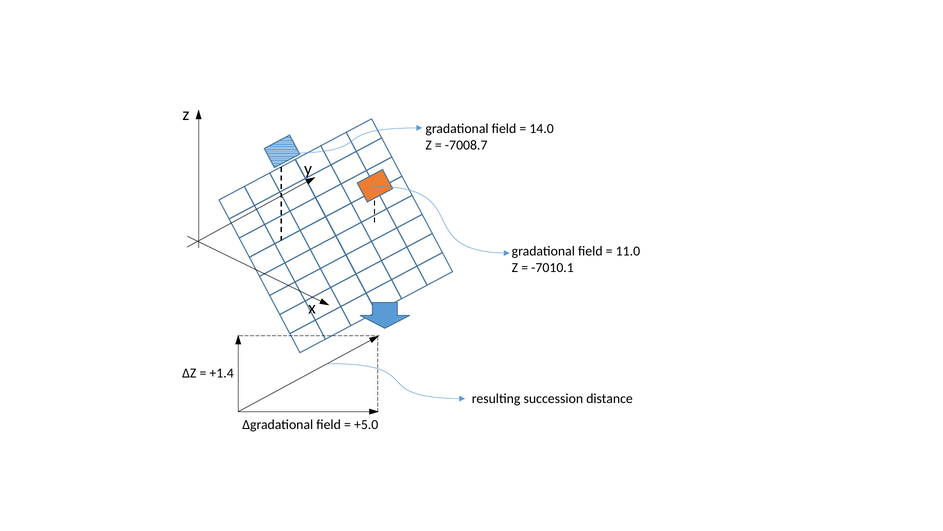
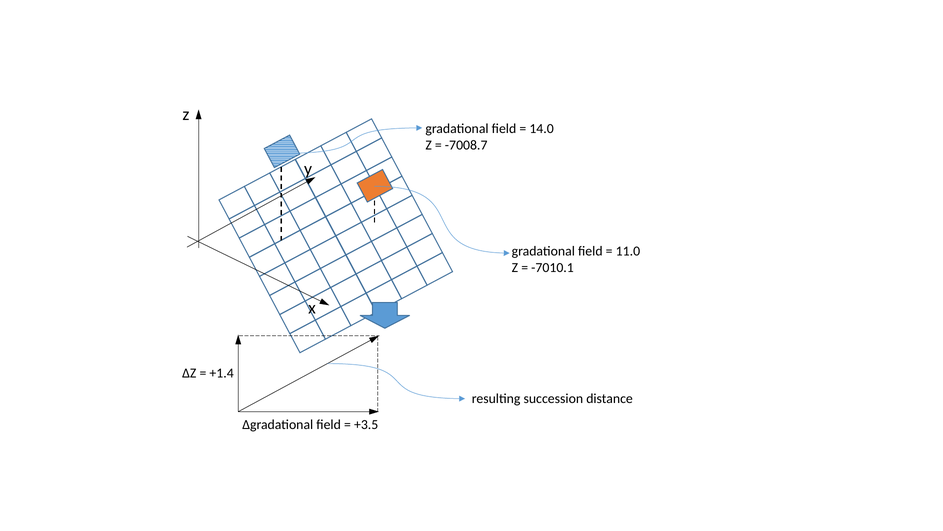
+5.0: +5.0 -> +3.5
